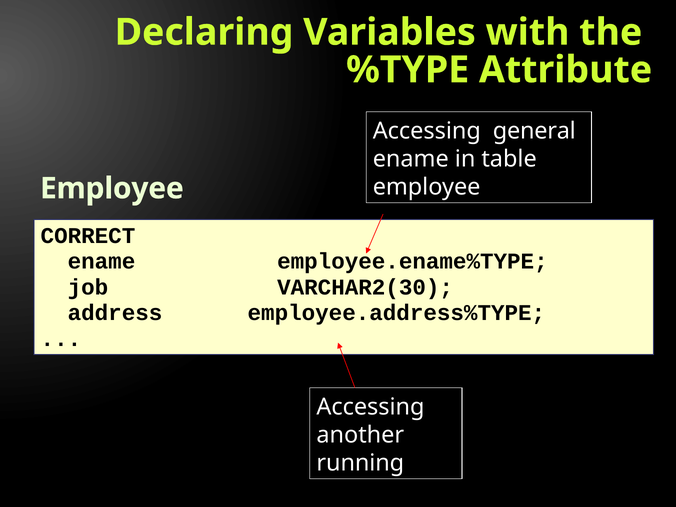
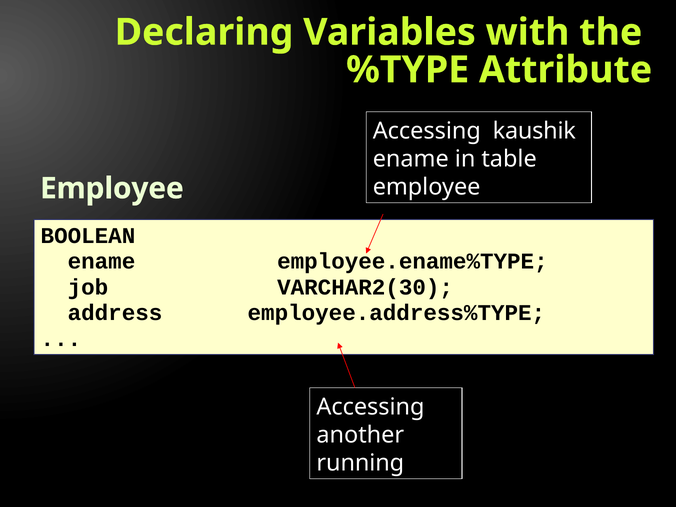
general: general -> kaushik
CORRECT: CORRECT -> BOOLEAN
